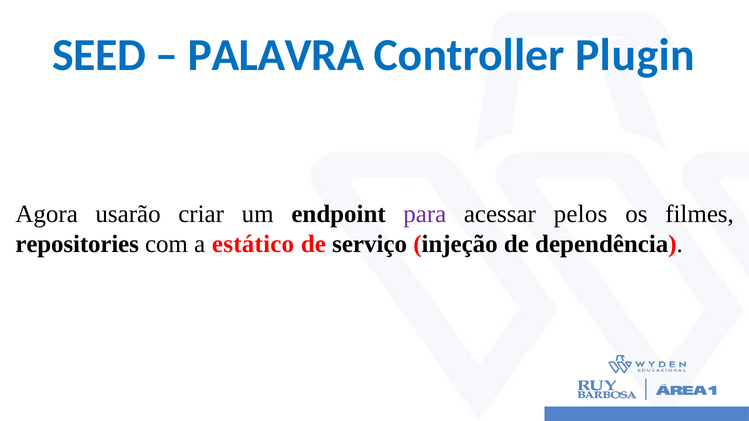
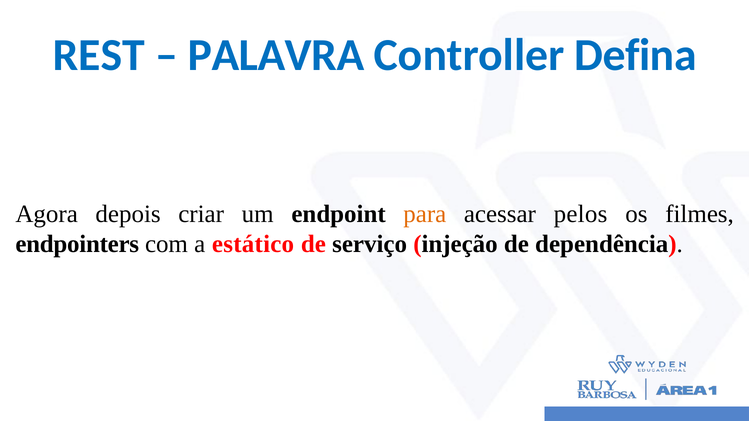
SEED: SEED -> REST
Plugin: Plugin -> Defina
usarão: usarão -> depois
para colour: purple -> orange
repositories: repositories -> endpointers
